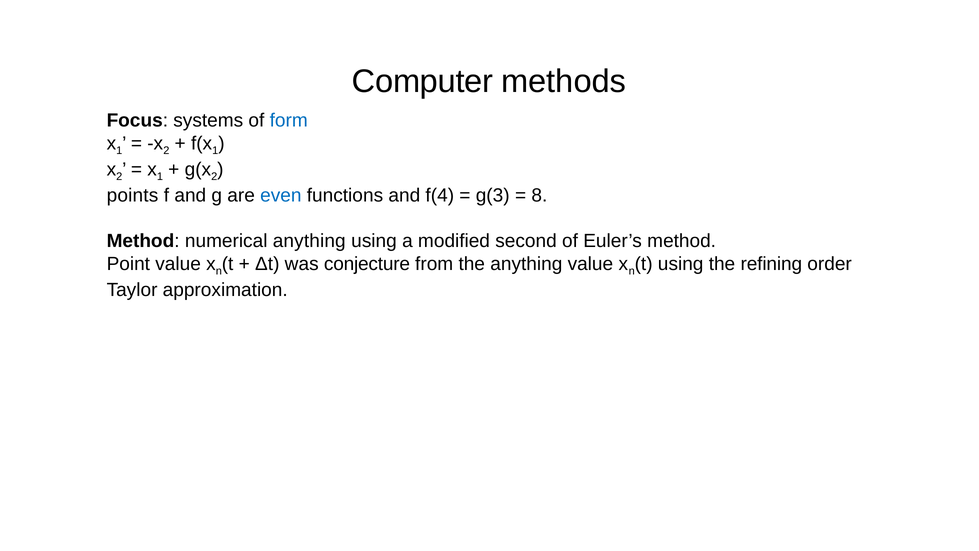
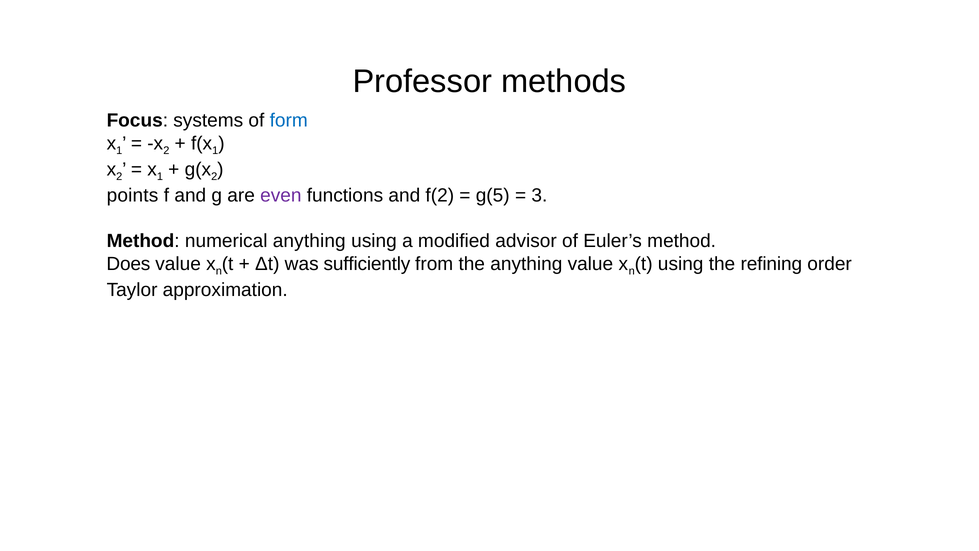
Computer: Computer -> Professor
even colour: blue -> purple
f(4: f(4 -> f(2
g(3: g(3 -> g(5
8: 8 -> 3
second: second -> advisor
Point: Point -> Does
conjecture: conjecture -> sufficiently
